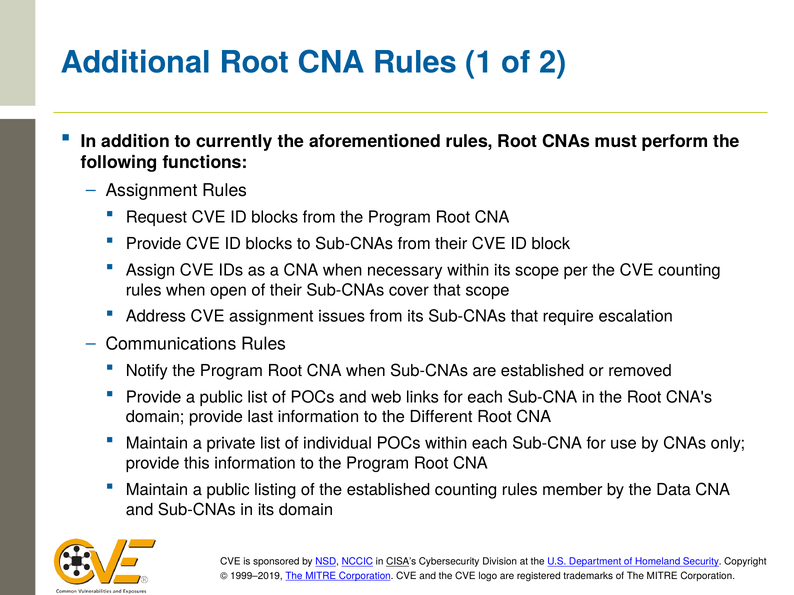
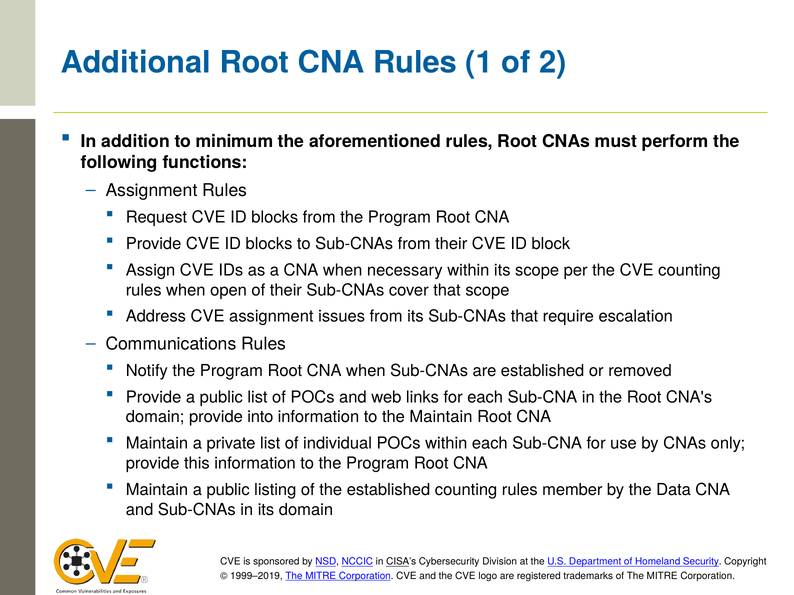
currently: currently -> minimum
last: last -> into
the Different: Different -> Maintain
